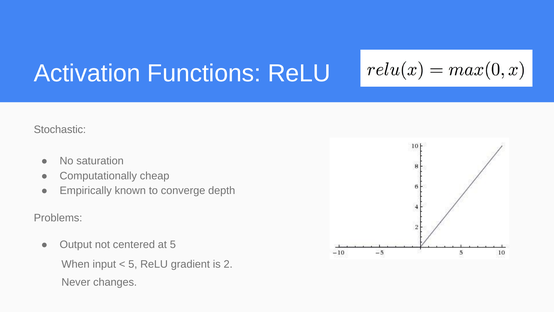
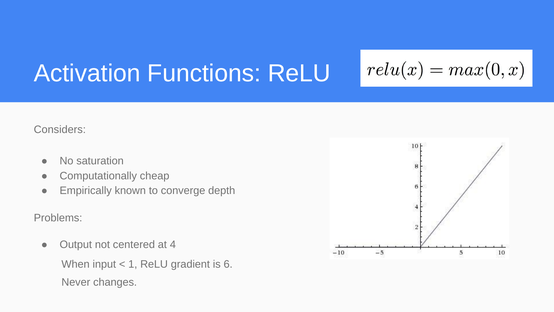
Stochastic: Stochastic -> Considers
at 5: 5 -> 4
5 at (133, 264): 5 -> 1
2: 2 -> 6
